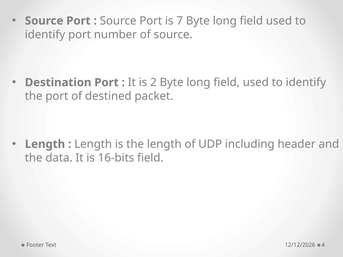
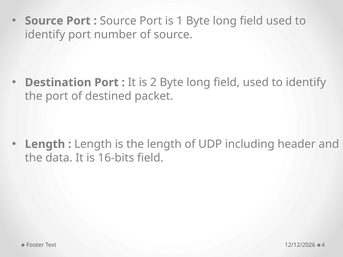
7: 7 -> 1
